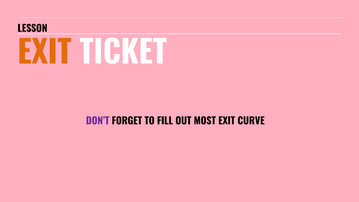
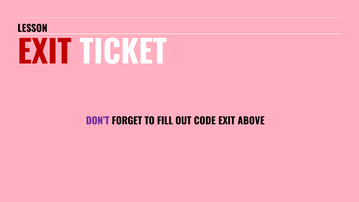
EXIT at (44, 53) colour: orange -> red
MOST: MOST -> CODE
CURVE: CURVE -> ABOVE
